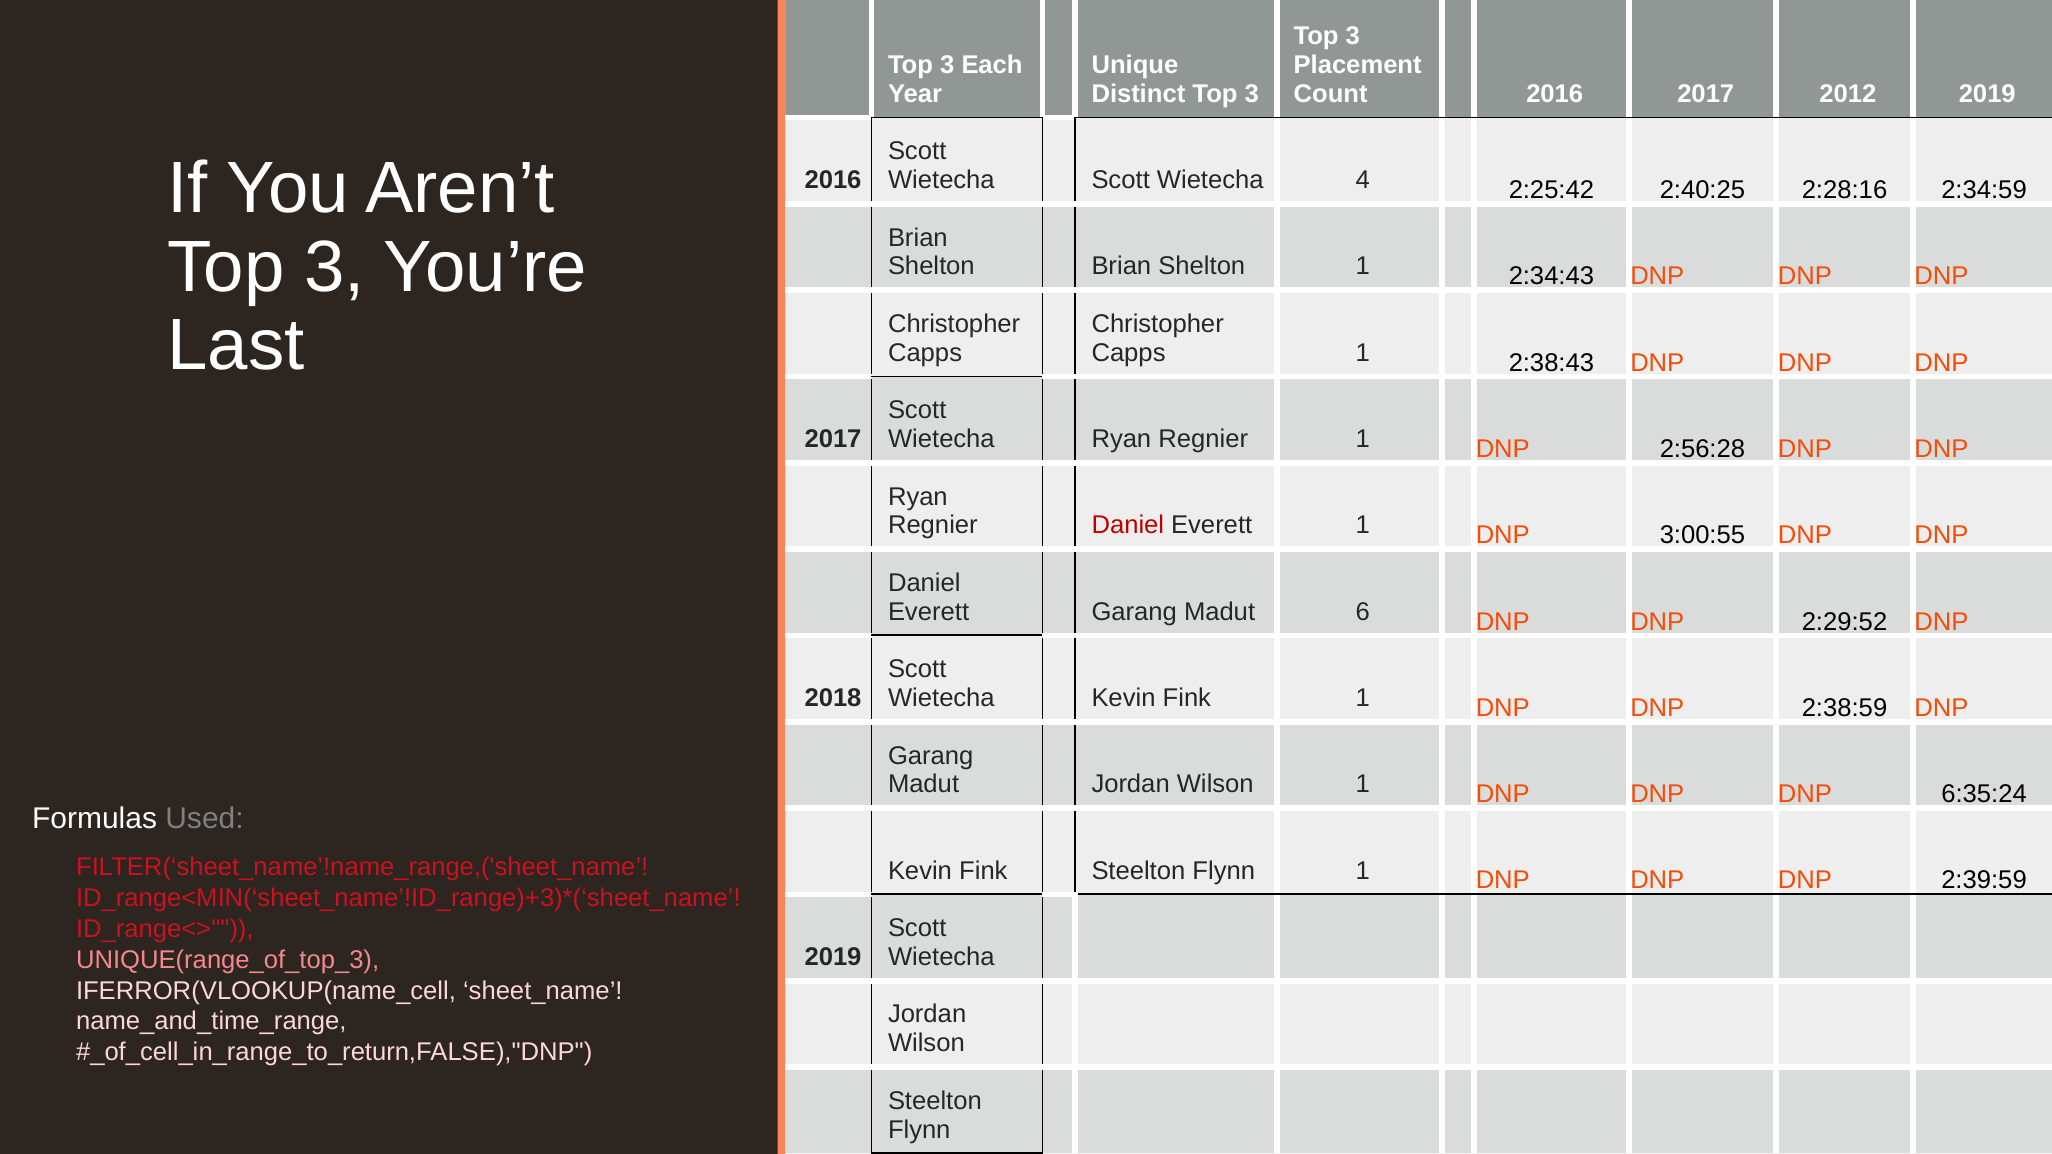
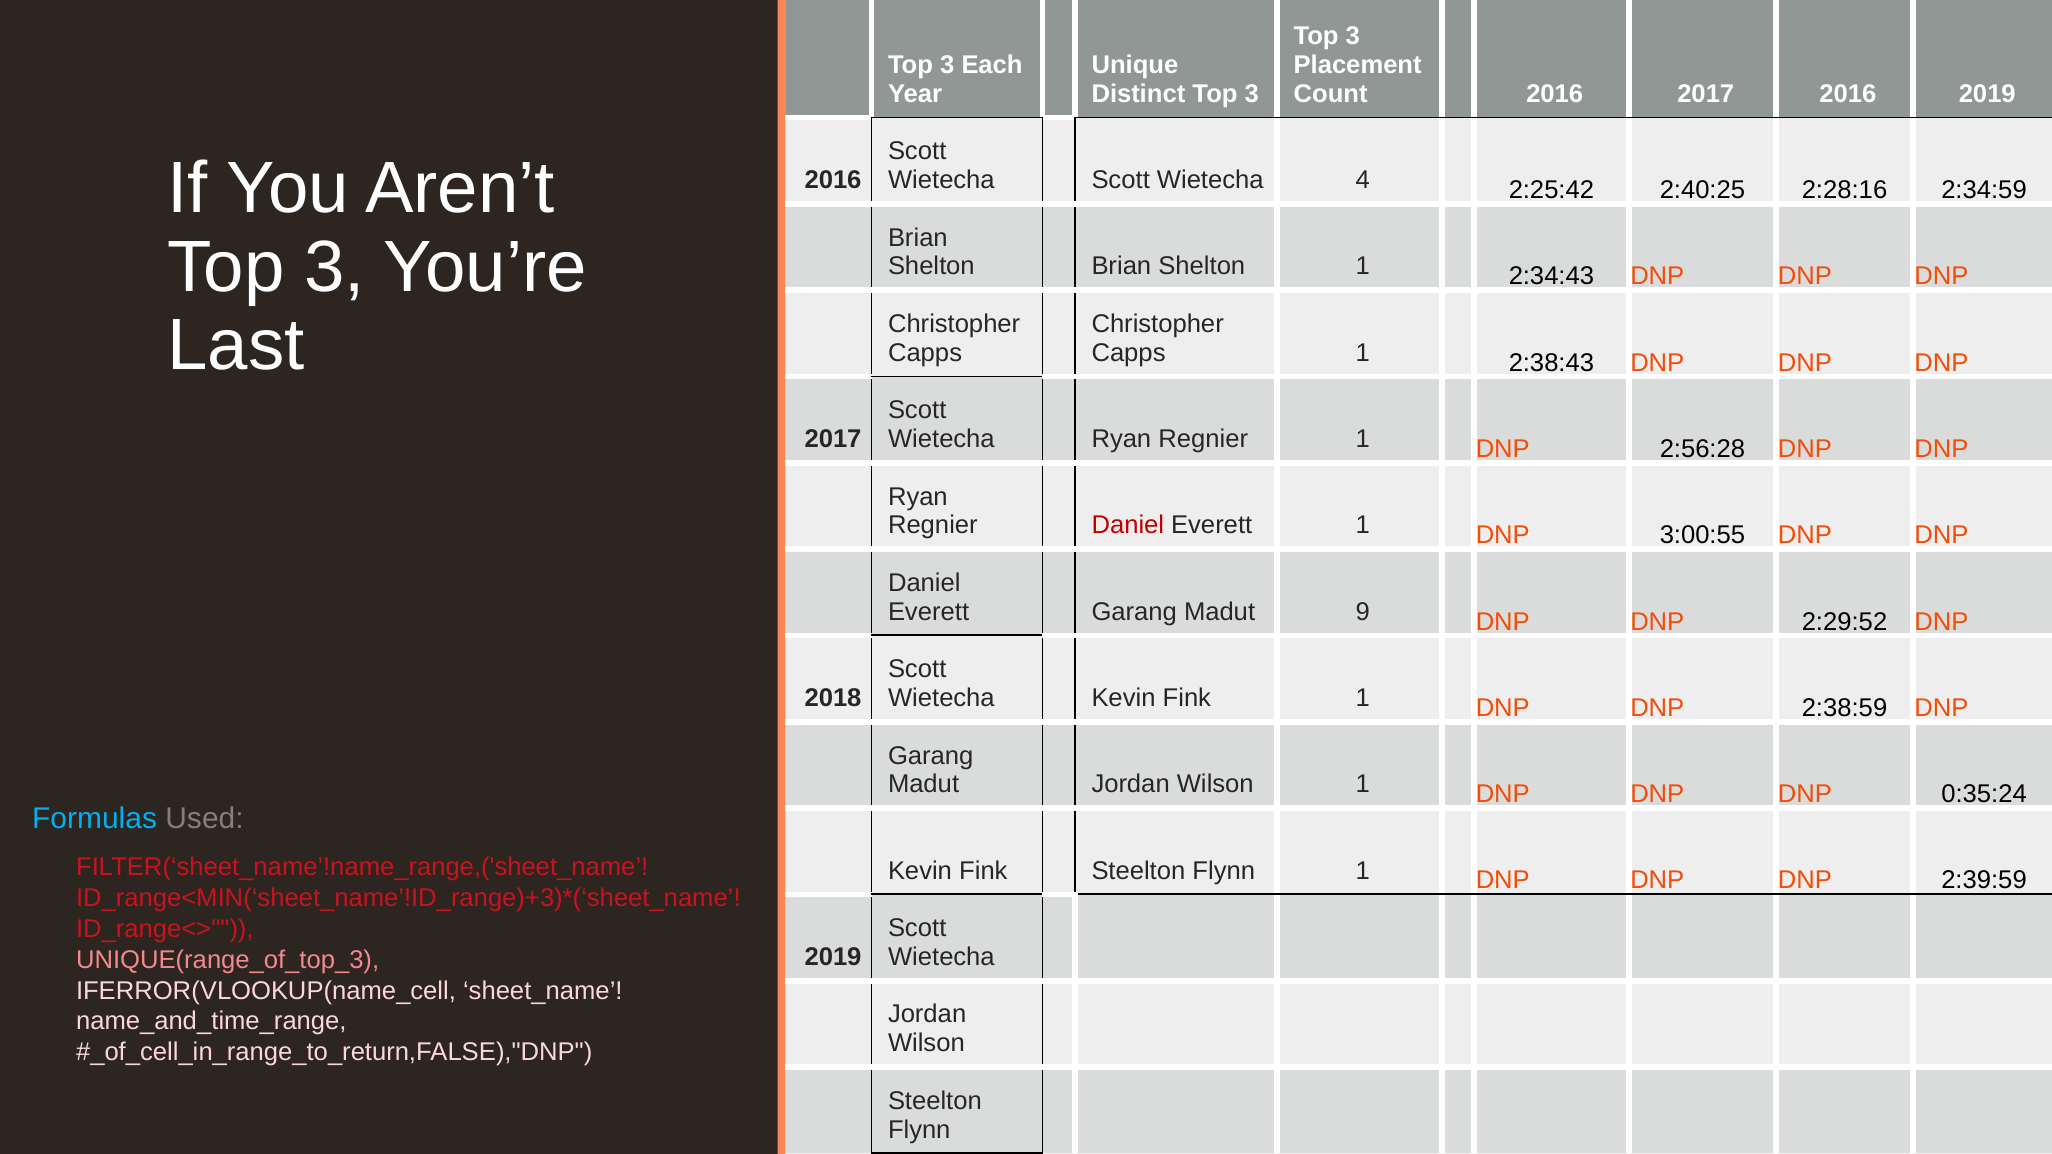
2017 2012: 2012 -> 2016
6: 6 -> 9
6:35:24: 6:35:24 -> 0:35:24
Formulas colour: white -> light blue
